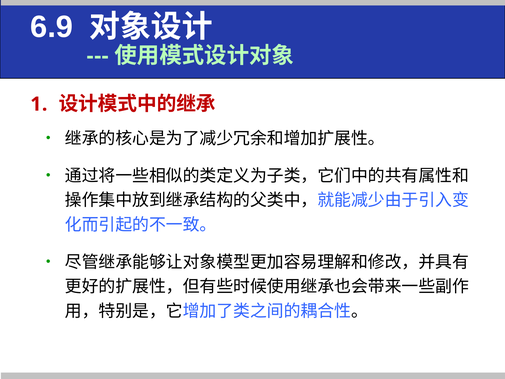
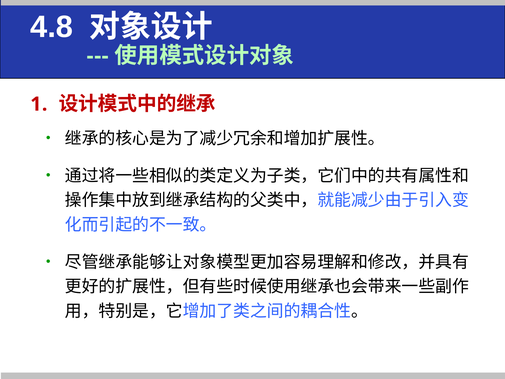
6.9: 6.9 -> 4.8
